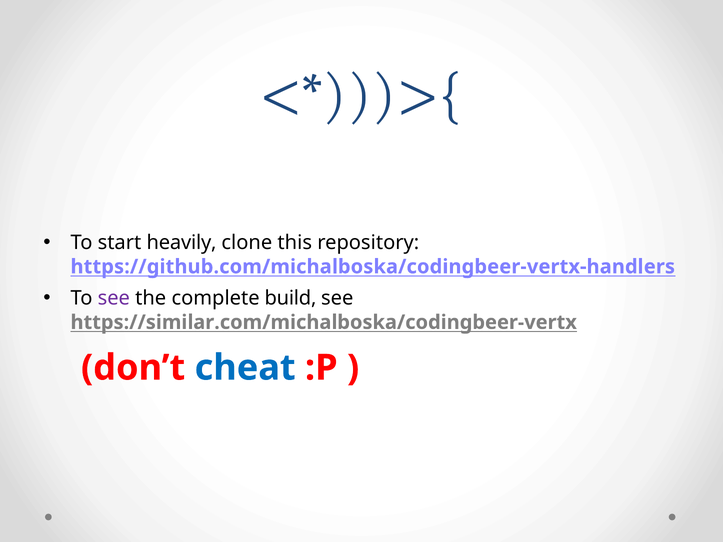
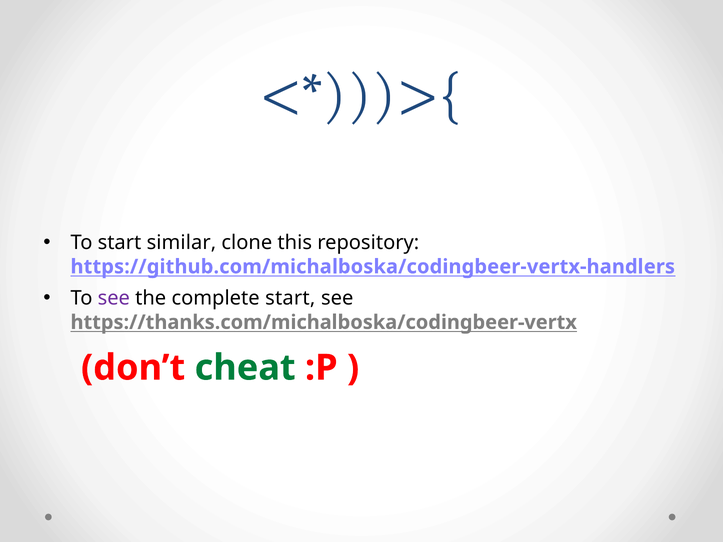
heavily: heavily -> similar
complete build: build -> start
https://similar.com/michalboska/codingbeer-vertx: https://similar.com/michalboska/codingbeer-vertx -> https://thanks.com/michalboska/codingbeer-vertx
cheat colour: blue -> green
